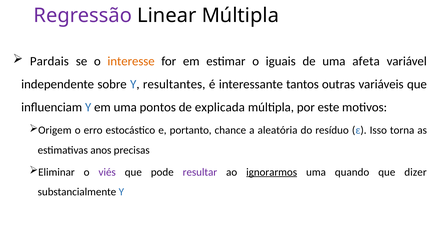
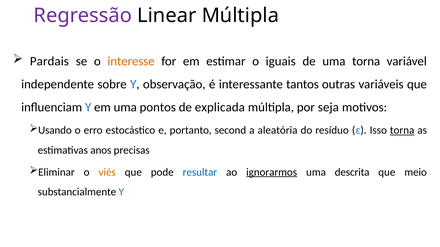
uma afeta: afeta -> torna
resultantes: resultantes -> observação
este: este -> seja
Origem: Origem -> Usando
chance: chance -> second
torna at (402, 131) underline: none -> present
viés colour: purple -> orange
resultar colour: purple -> blue
quando: quando -> descrita
dizer: dizer -> meio
